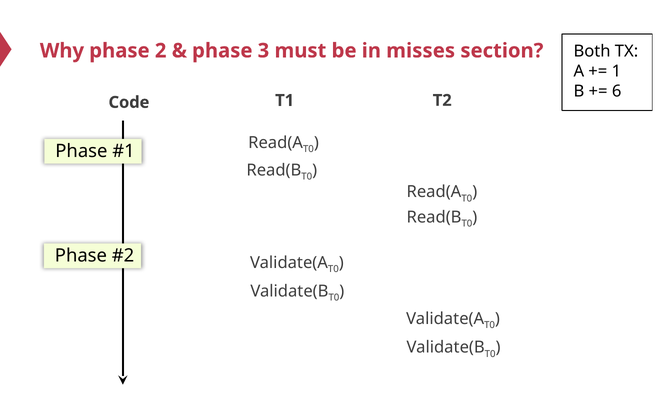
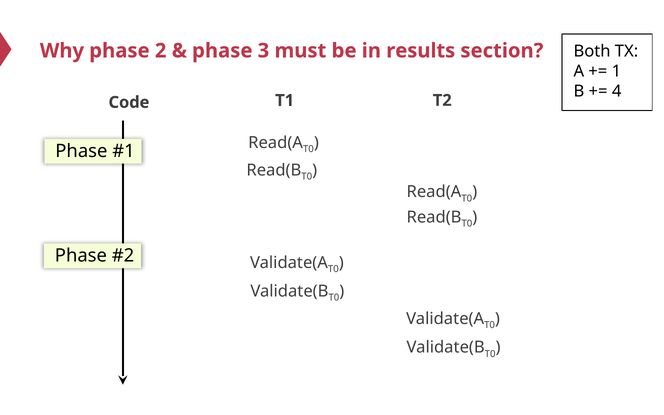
misses: misses -> results
6: 6 -> 4
